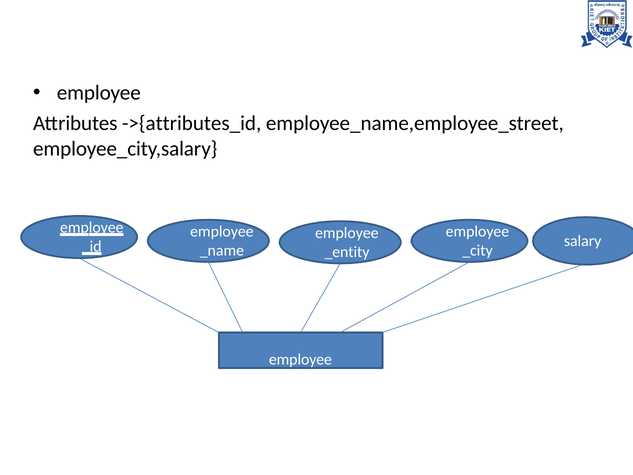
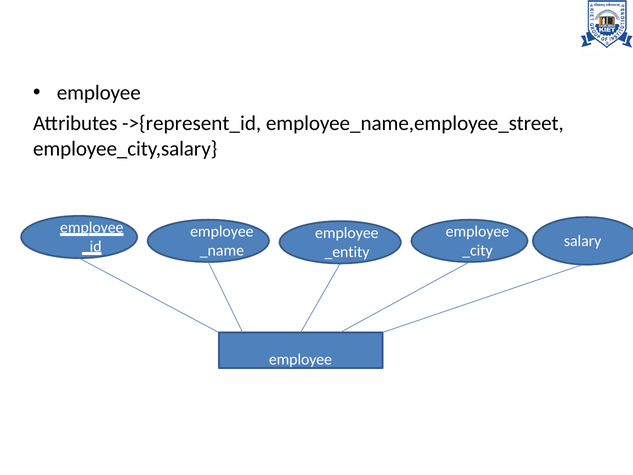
->{attributes_id: ->{attributes_id -> ->{represent_id
